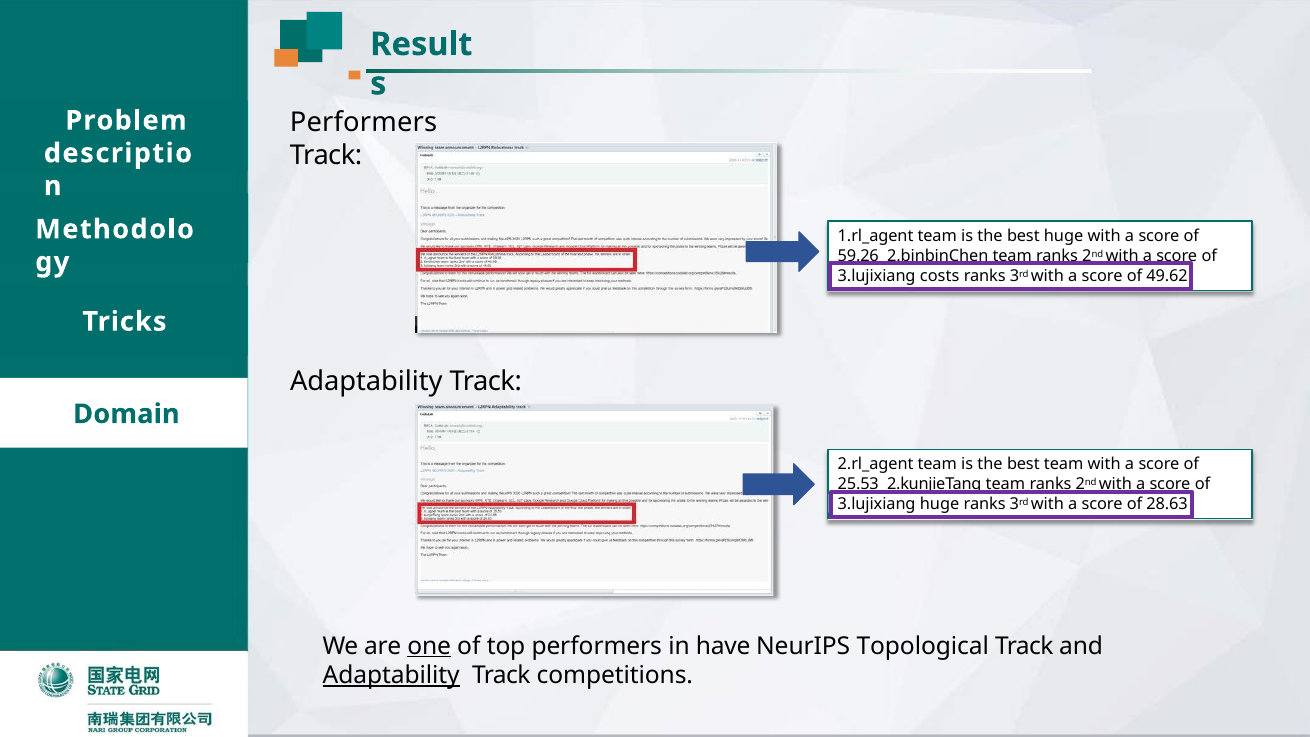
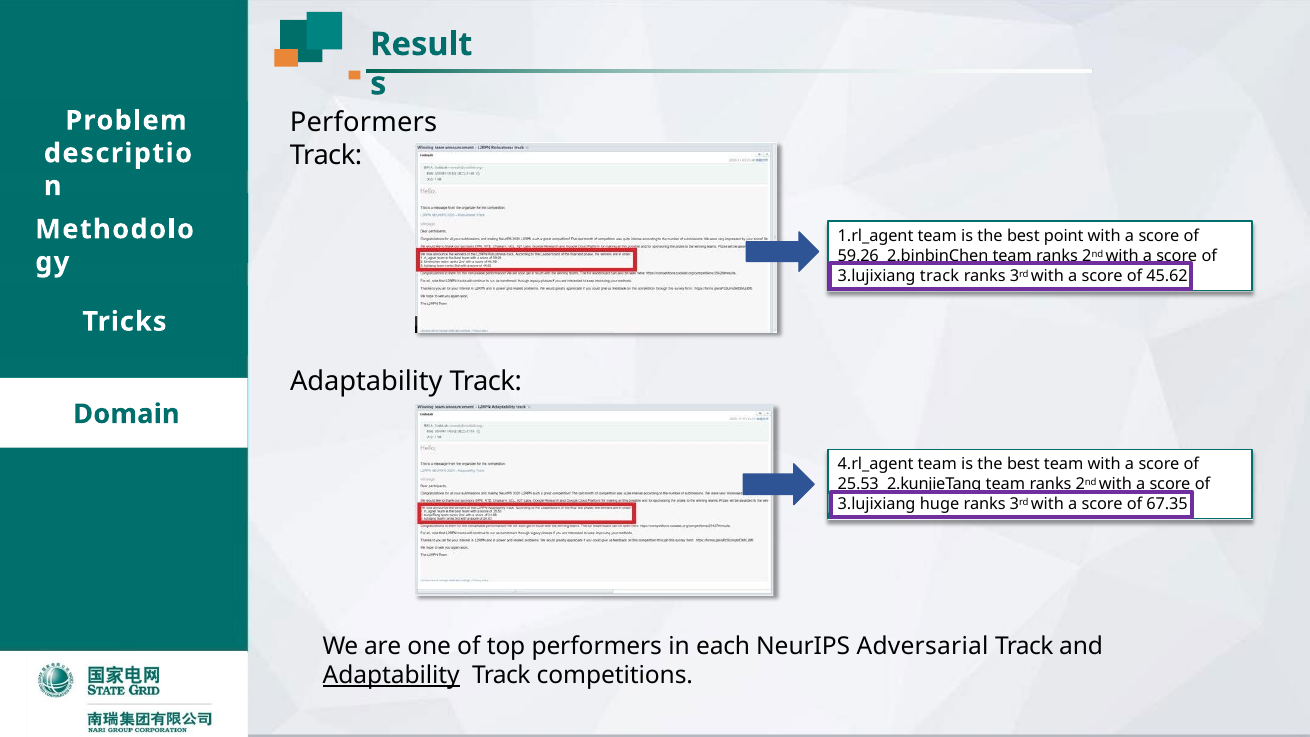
best huge: huge -> point
costs at (940, 276): costs -> track
49.62: 49.62 -> 45.62
2.rl_agent: 2.rl_agent -> 4.rl_agent
28.63: 28.63 -> 67.35
one underline: present -> none
have: have -> each
Topological: Topological -> Adversarial
